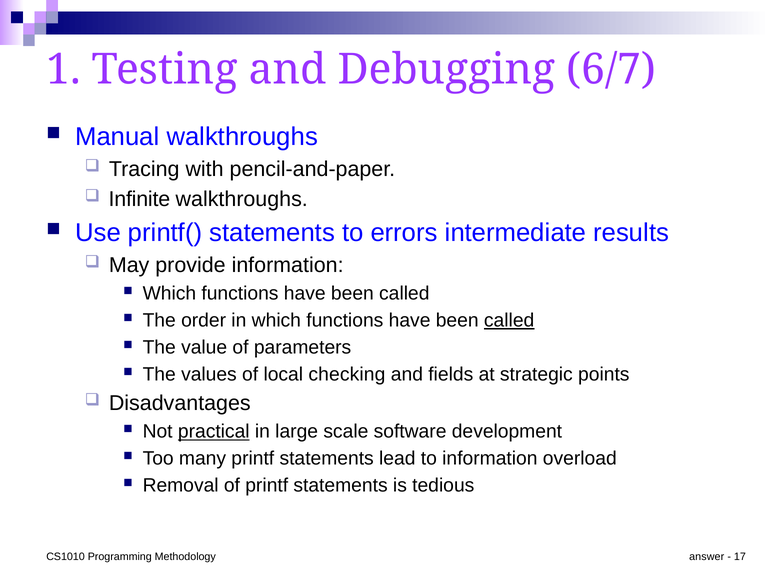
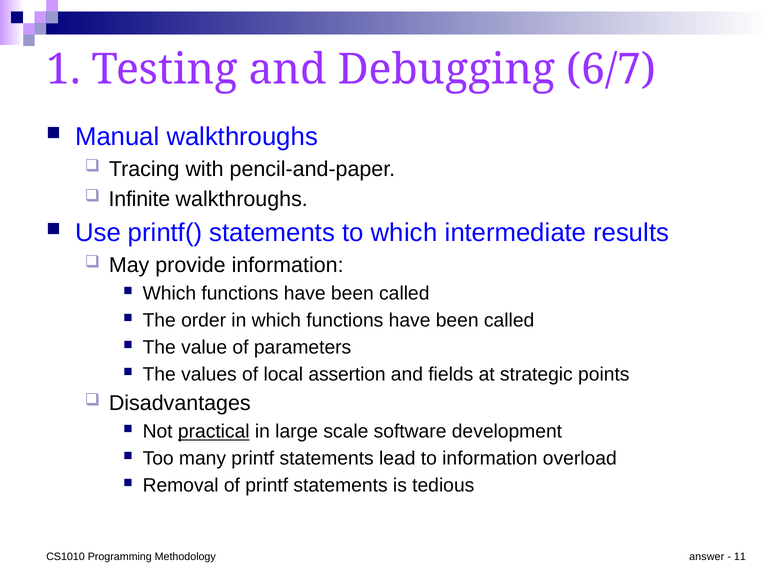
to errors: errors -> which
called at (509, 320) underline: present -> none
checking: checking -> assertion
17: 17 -> 11
